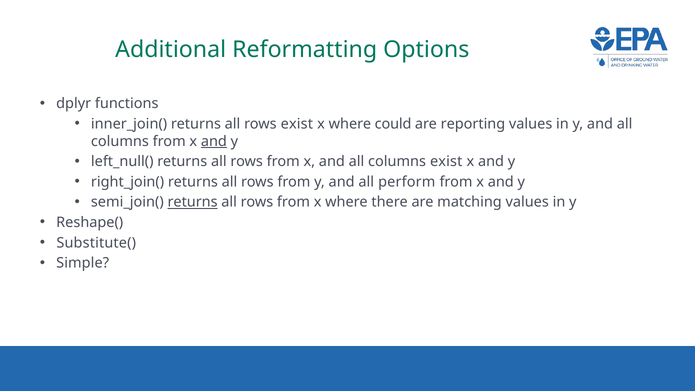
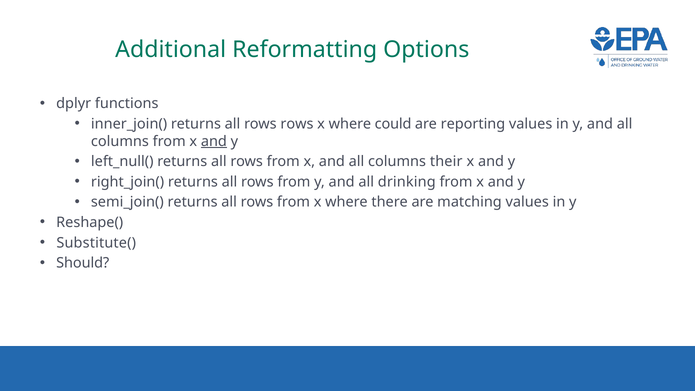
rows exist: exist -> rows
columns exist: exist -> their
perform: perform -> drinking
returns at (193, 202) underline: present -> none
Simple: Simple -> Should
